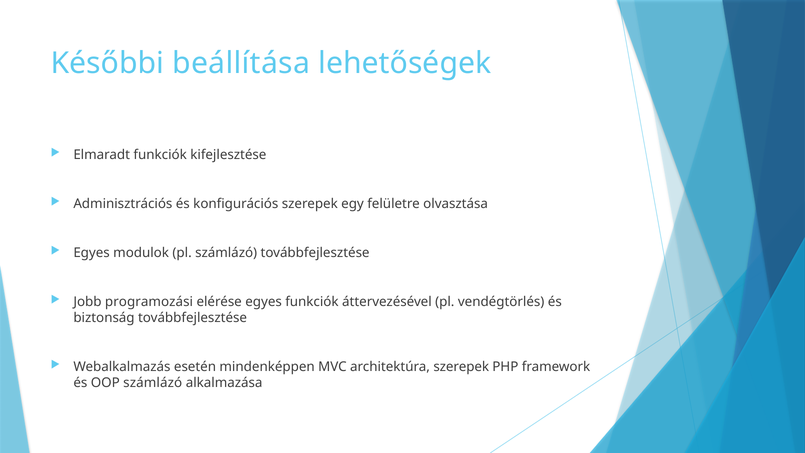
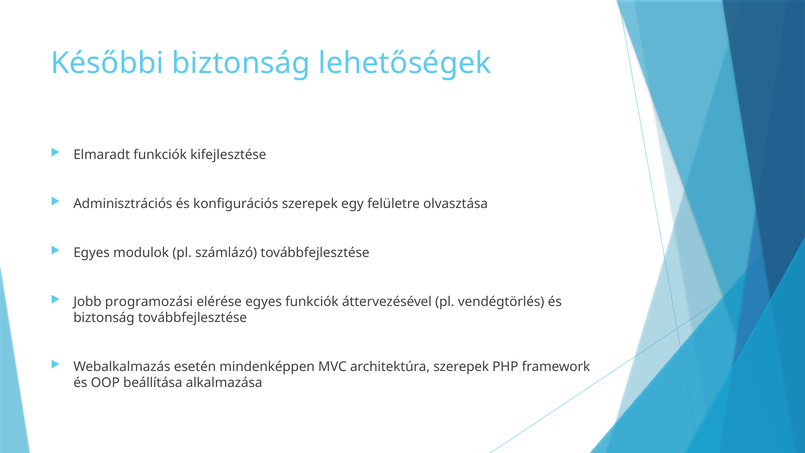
Későbbi beállítása: beállítása -> biztonság
OOP számlázó: számlázó -> beállítása
